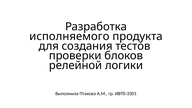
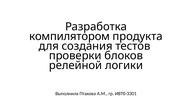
исполняемого: исполняемого -> компилятором
